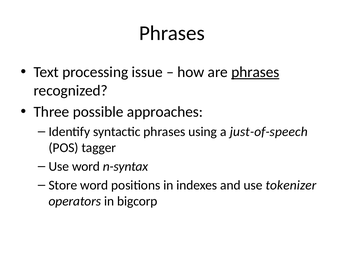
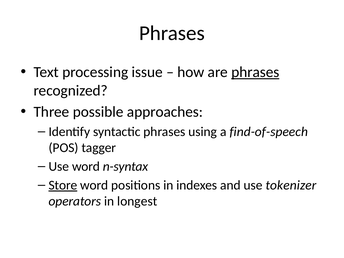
just-of-speech: just-of-speech -> find-of-speech
Store underline: none -> present
bigcorp: bigcorp -> longest
